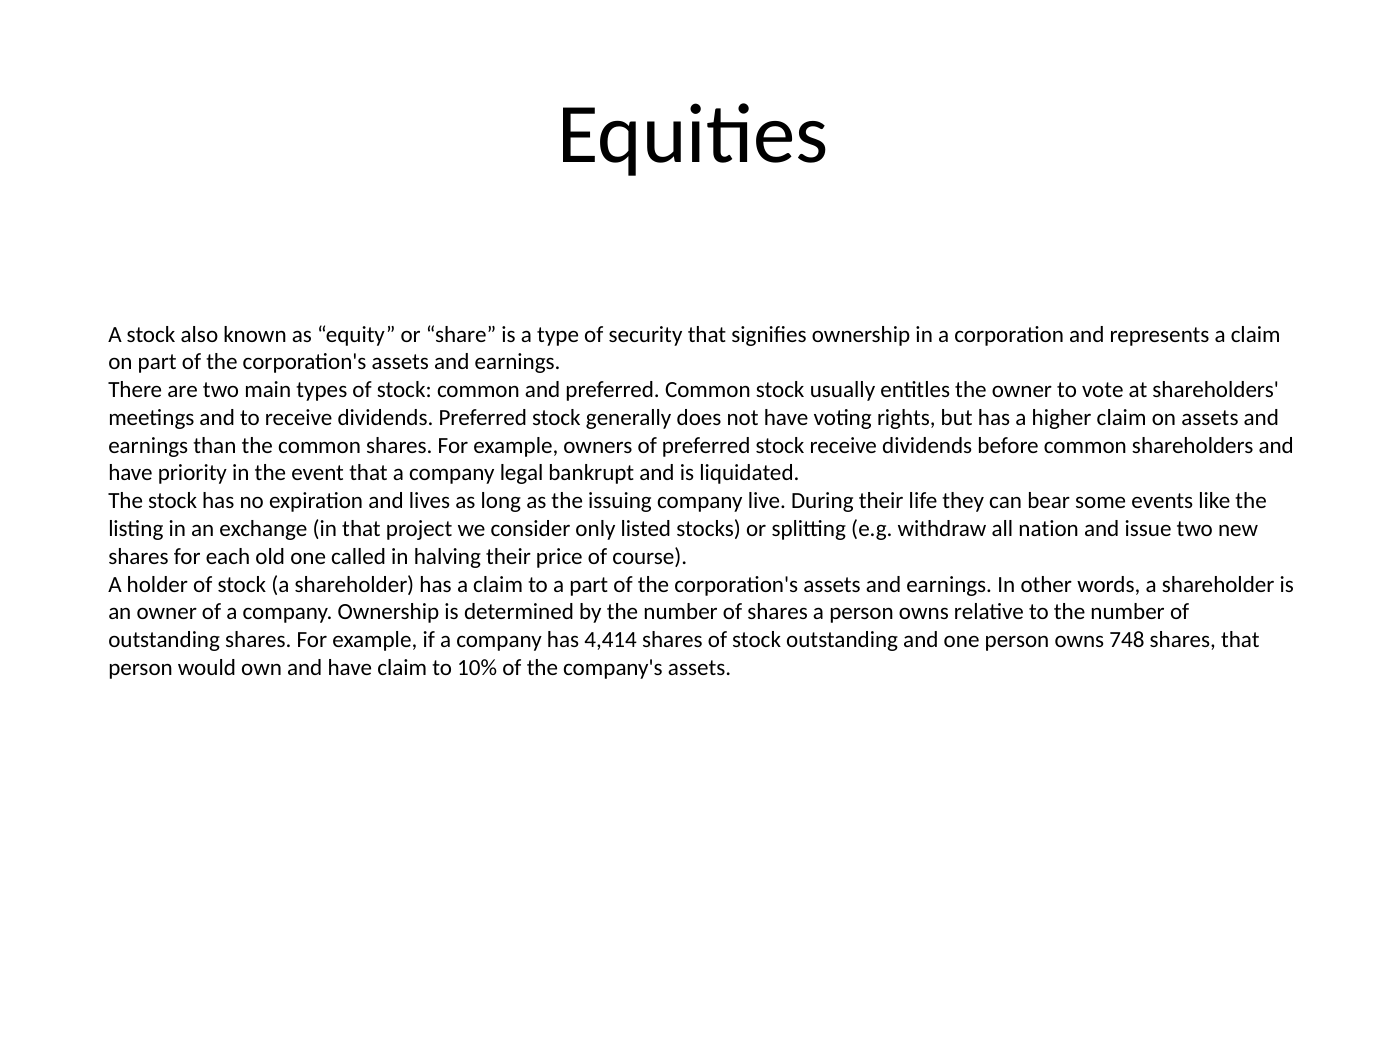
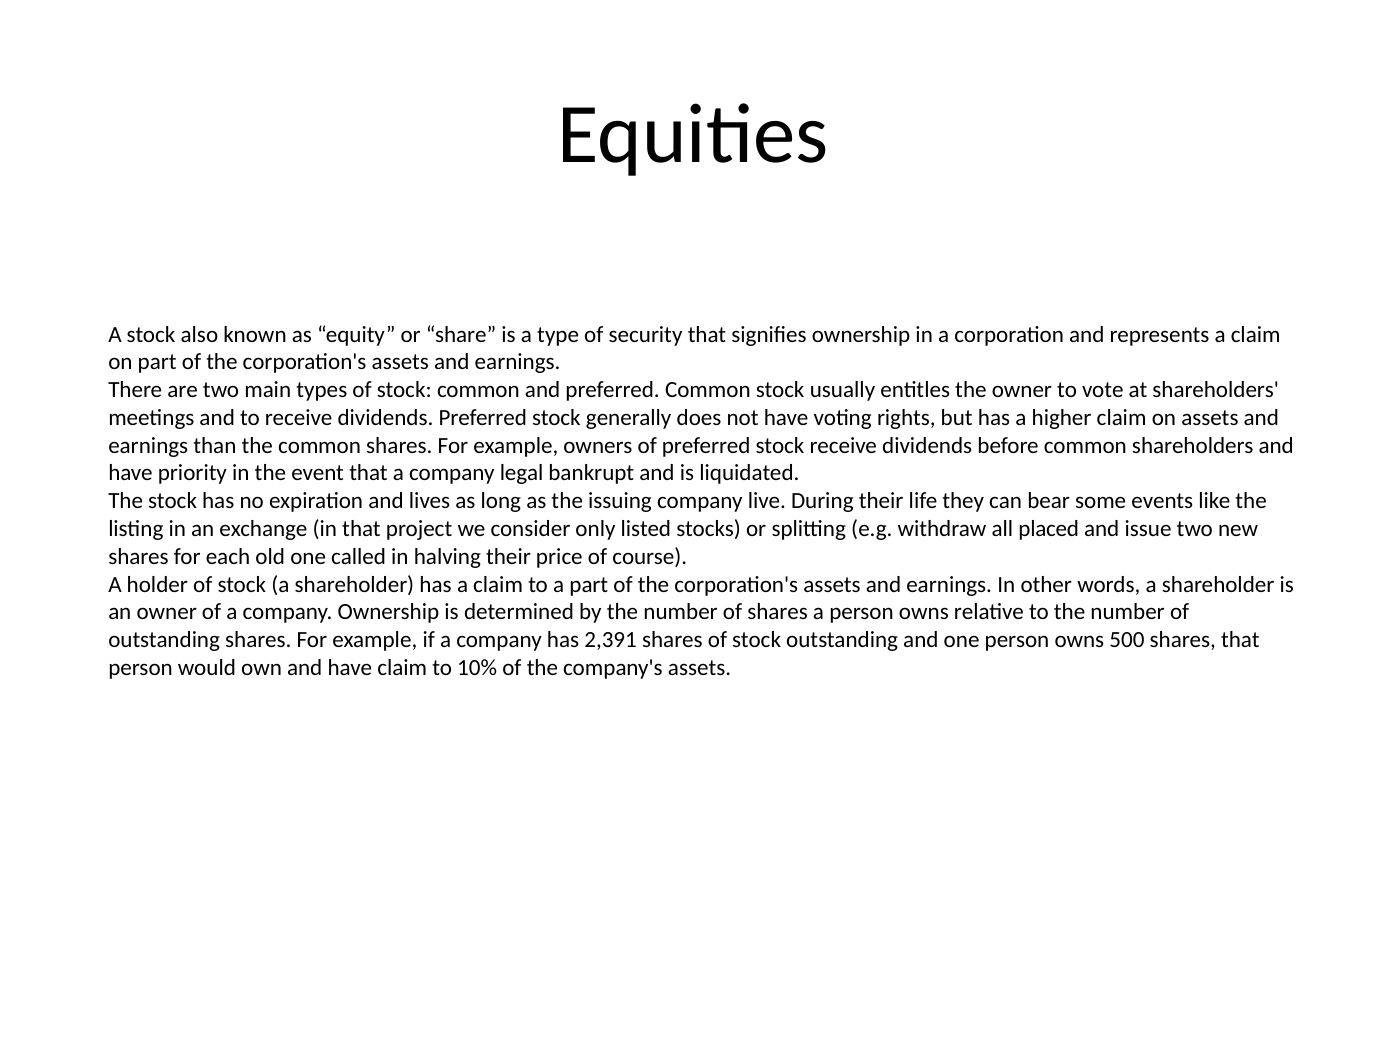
nation: nation -> placed
4,414: 4,414 -> 2,391
748: 748 -> 500
